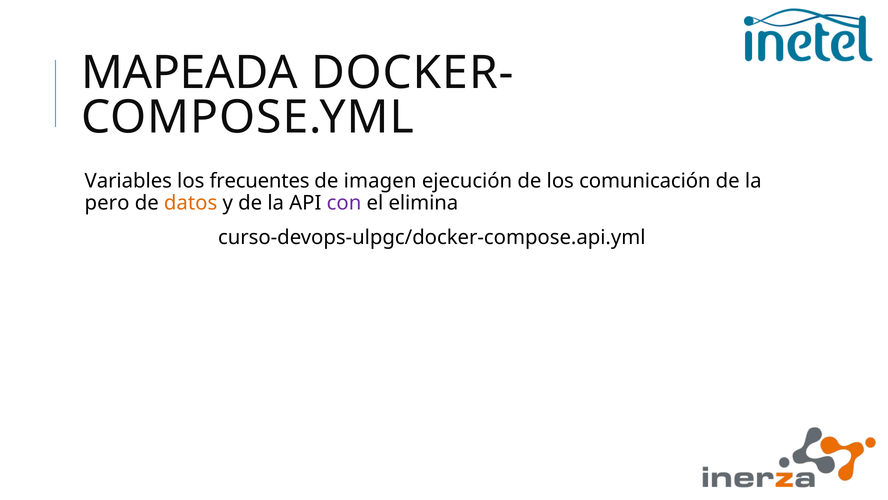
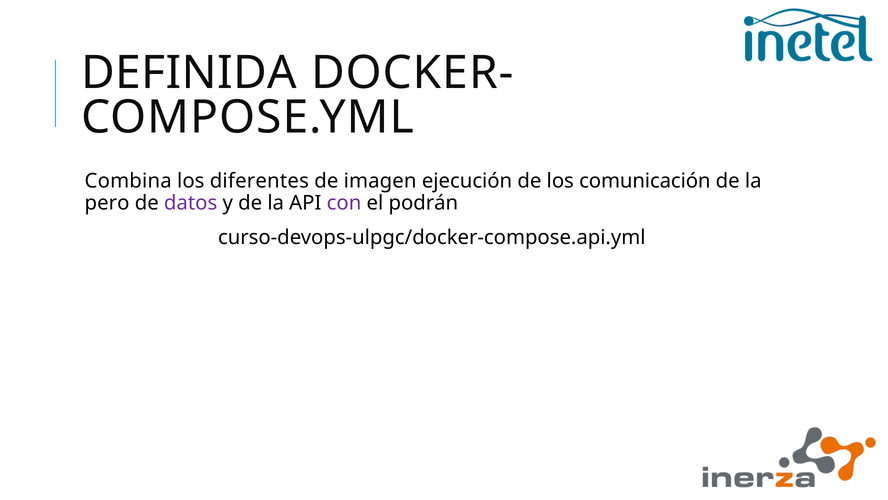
MAPEADA: MAPEADA -> DEFINIDA
Variables: Variables -> Combina
frecuentes: frecuentes -> diferentes
datos colour: orange -> purple
elimina: elimina -> podrán
